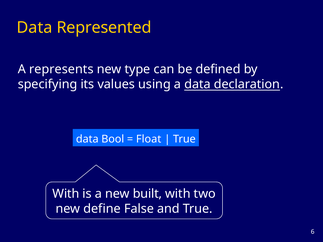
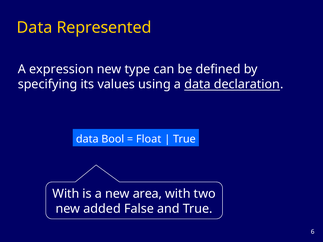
represents: represents -> expression
built: built -> area
define: define -> added
